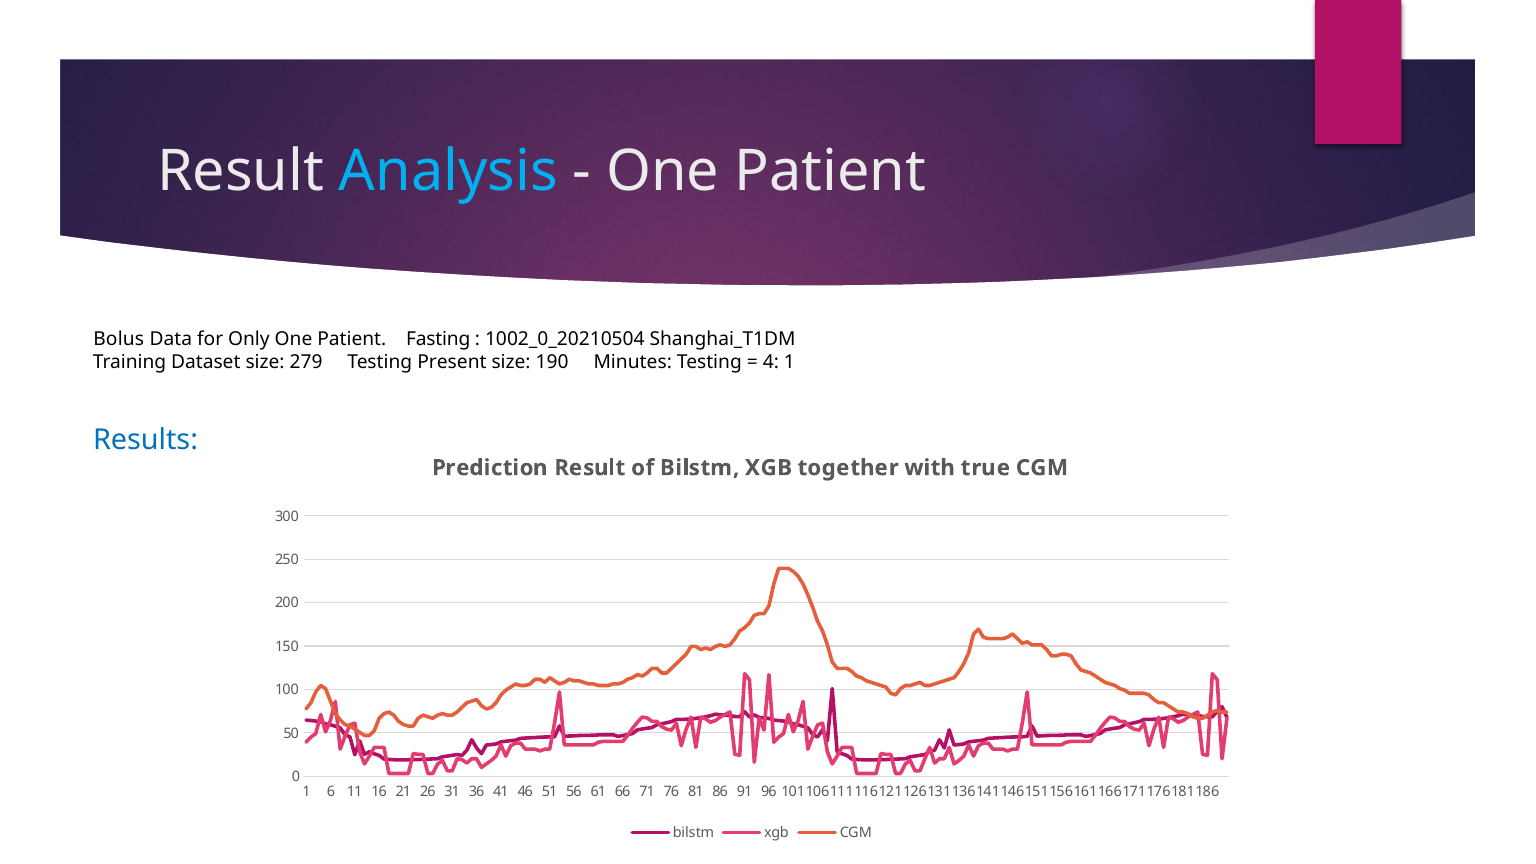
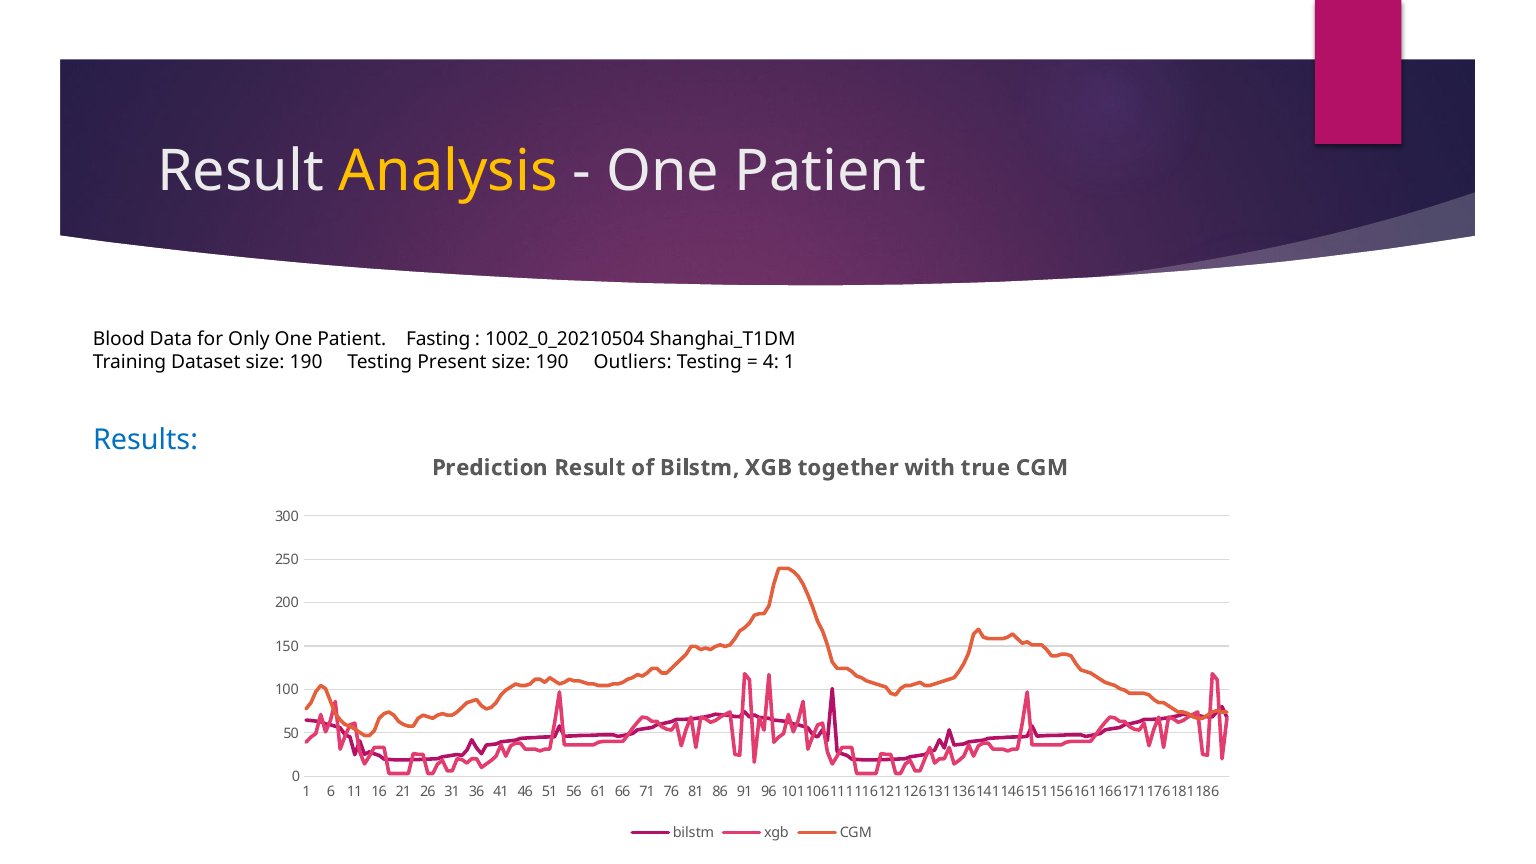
Analysis colour: light blue -> yellow
Bolus: Bolus -> Blood
Dataset size 279: 279 -> 190
Minutes: Minutes -> Outliers
